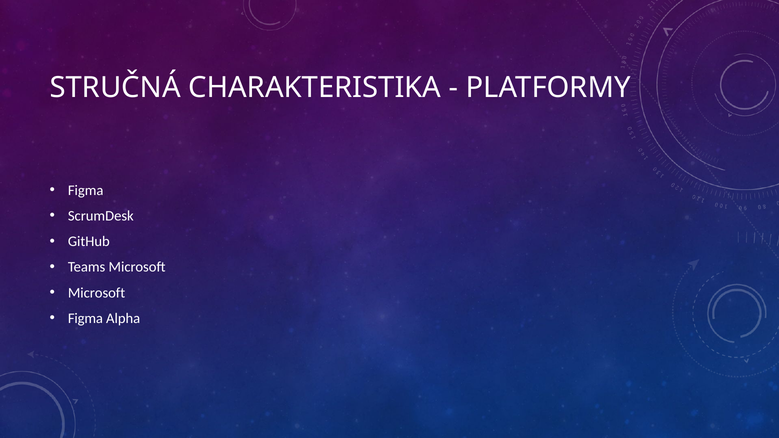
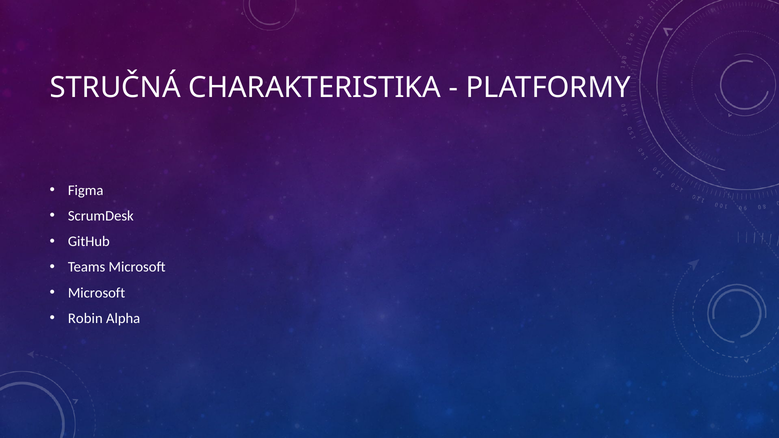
Figma at (85, 319): Figma -> Robin
